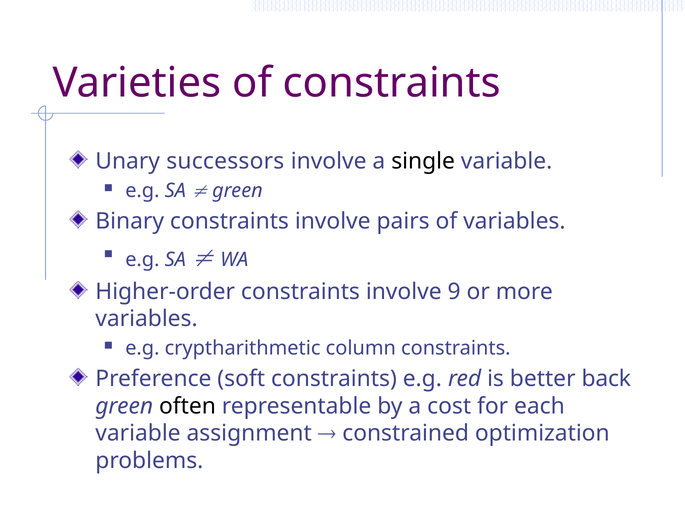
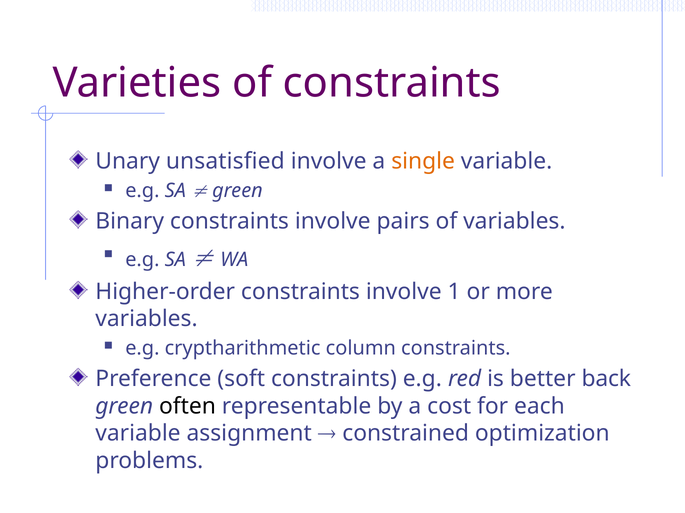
successors: successors -> unsatisfied
single colour: black -> orange
9: 9 -> 1
